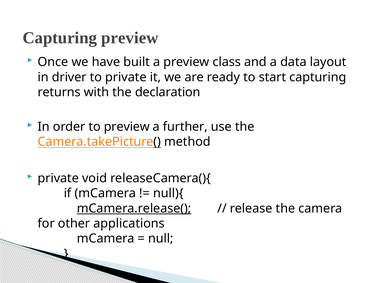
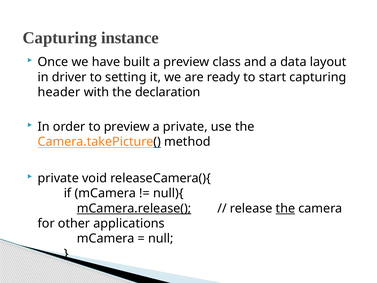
Capturing preview: preview -> instance
to private: private -> setting
returns: returns -> header
a further: further -> private
the at (285, 208) underline: none -> present
